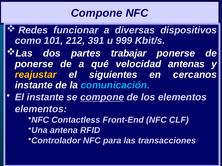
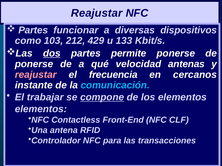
Compone at (97, 13): Compone -> Reajustar
Redes at (33, 30): Redes -> Partes
101: 101 -> 103
391: 391 -> 429
999: 999 -> 133
dos underline: none -> present
trabajar: trabajar -> permite
reajustar at (36, 75) colour: yellow -> pink
siguientes: siguientes -> frecuencia
El instante: instante -> trabajar
